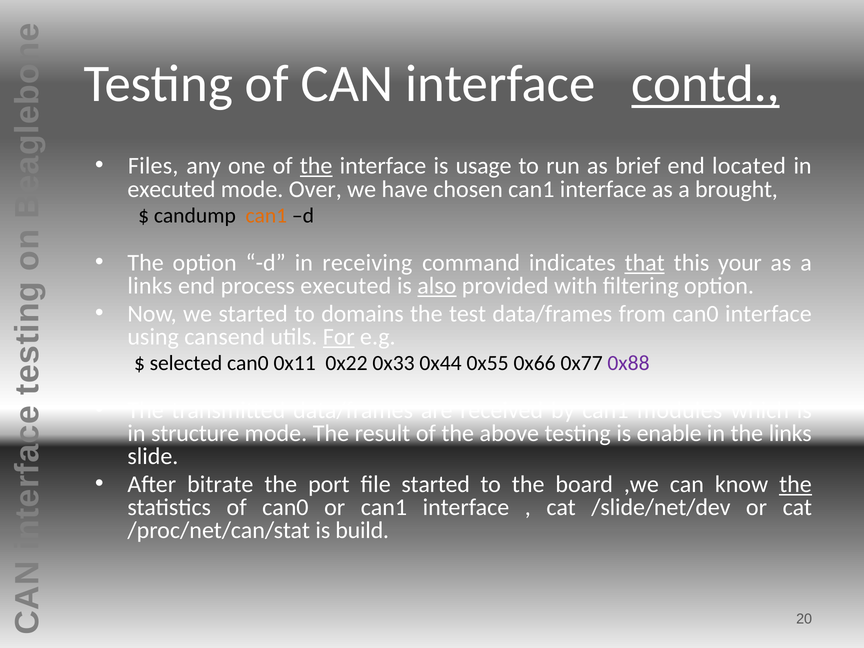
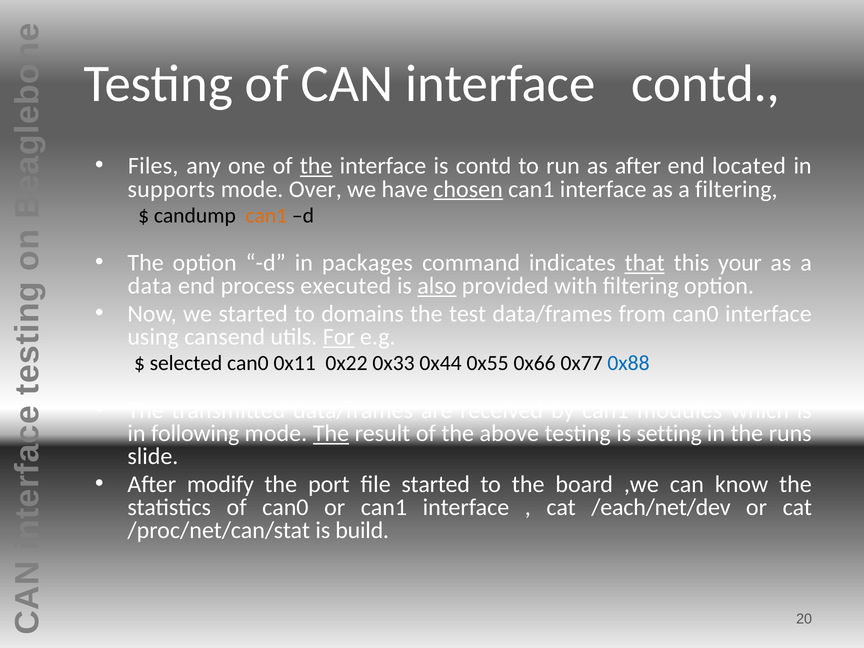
contd at (706, 84) underline: present -> none
is usage: usage -> contd
as brief: brief -> after
executed at (171, 189): executed -> supports
chosen underline: none -> present
a brought: brought -> filtering
receiving: receiving -> packages
links at (150, 286): links -> data
0x88 colour: purple -> blue
structure: structure -> following
The at (331, 433) underline: none -> present
enable: enable -> setting
the links: links -> runs
bitrate: bitrate -> modify
the at (795, 484) underline: present -> none
/slide/net/dev: /slide/net/dev -> /each/net/dev
